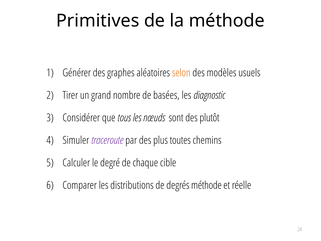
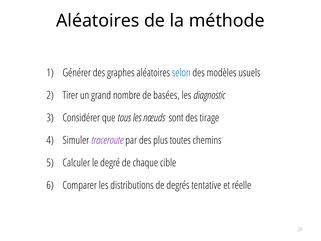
Primitives at (98, 21): Primitives -> Aléatoires
selon colour: orange -> blue
plutôt: plutôt -> tirage
degrés méthode: méthode -> tentative
